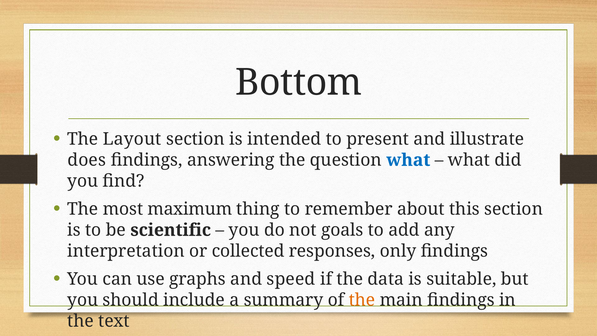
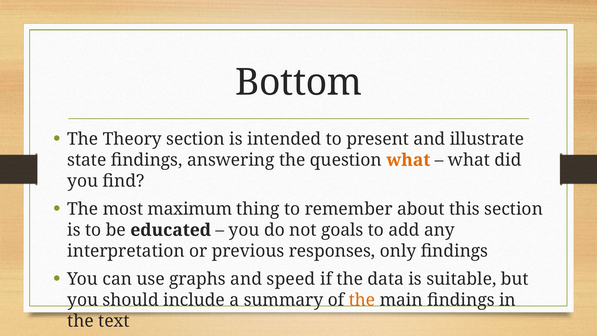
Layout: Layout -> Theory
does: does -> state
what at (408, 160) colour: blue -> orange
scientific: scientific -> educated
collected: collected -> previous
